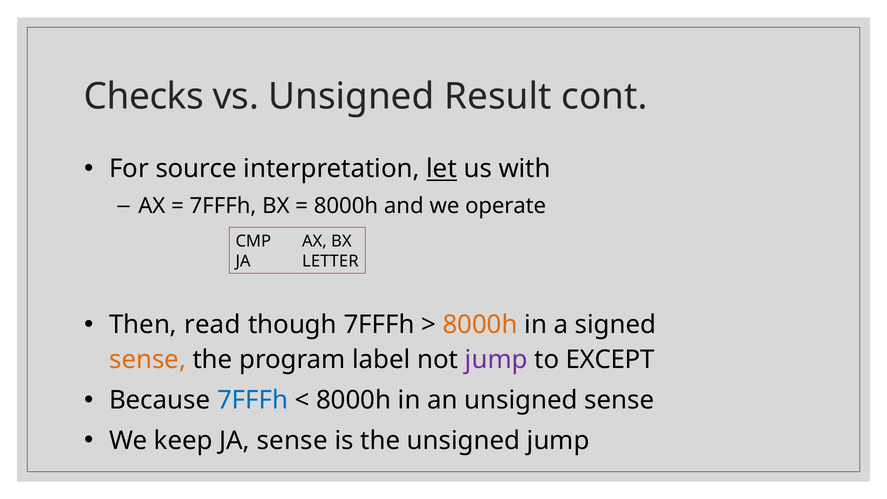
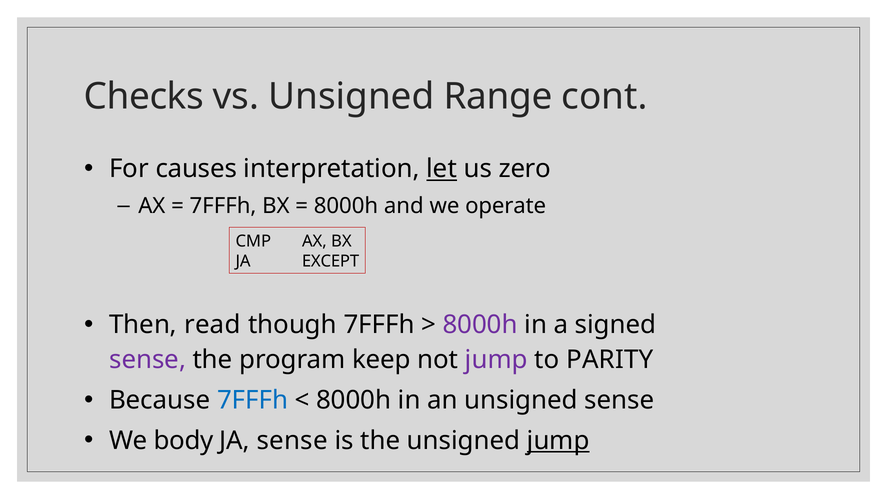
Result: Result -> Range
source: source -> causes
with: with -> zero
LETTER: LETTER -> EXCEPT
8000h at (480, 325) colour: orange -> purple
sense at (148, 360) colour: orange -> purple
label: label -> keep
EXCEPT: EXCEPT -> PARITY
keep: keep -> body
jump at (558, 440) underline: none -> present
